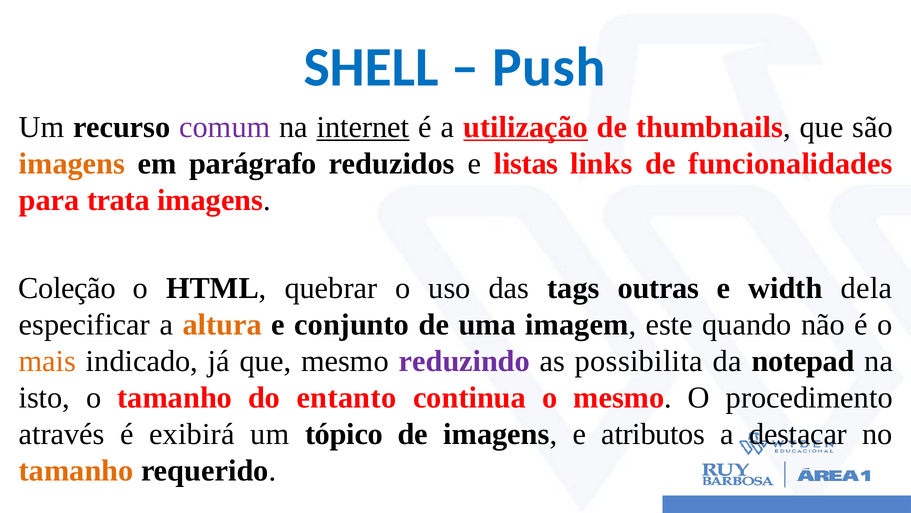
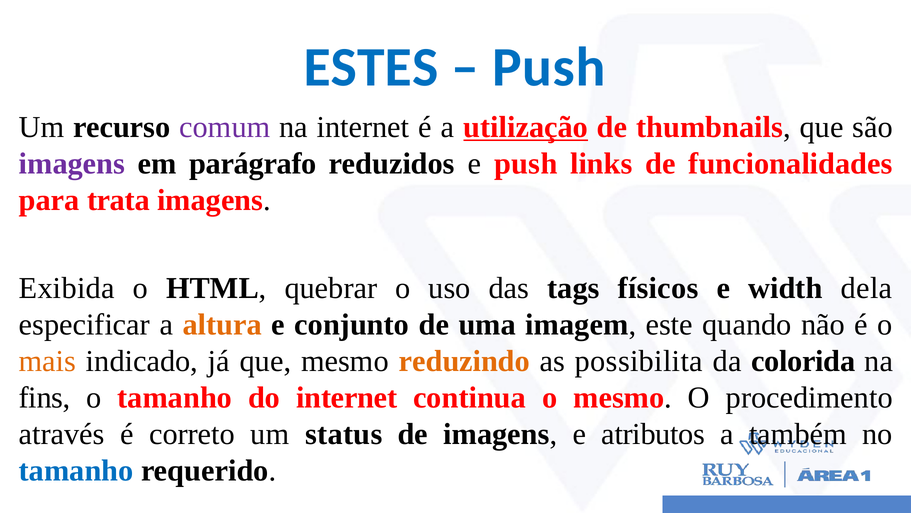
SHELL: SHELL -> ESTES
internet at (363, 127) underline: present -> none
imagens at (72, 163) colour: orange -> purple
e listas: listas -> push
Coleção: Coleção -> Exibida
outras: outras -> físicos
reduzindo colour: purple -> orange
notepad: notepad -> colorida
isto: isto -> fins
do entanto: entanto -> internet
exibirá: exibirá -> correto
tópico: tópico -> status
destacar: destacar -> também
tamanho at (76, 470) colour: orange -> blue
